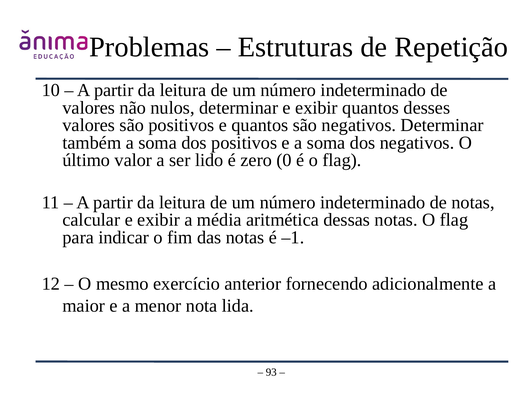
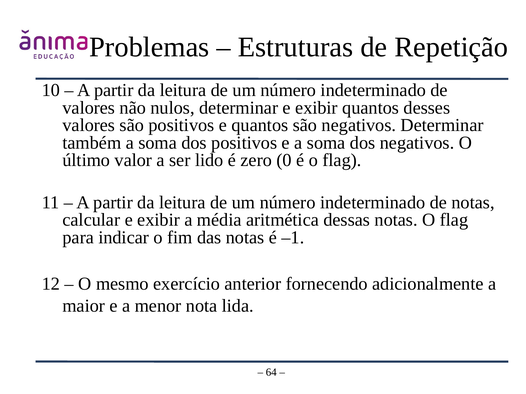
93: 93 -> 64
